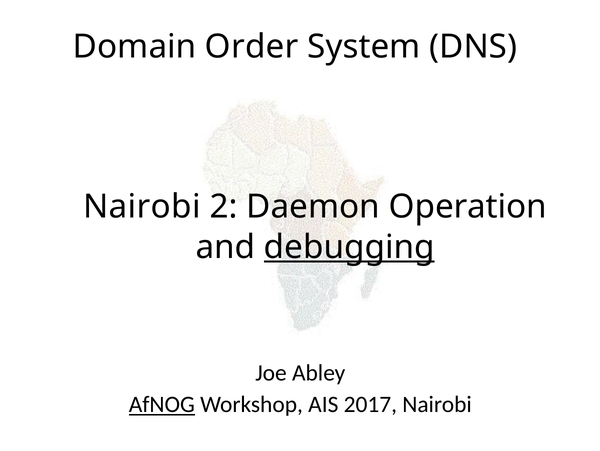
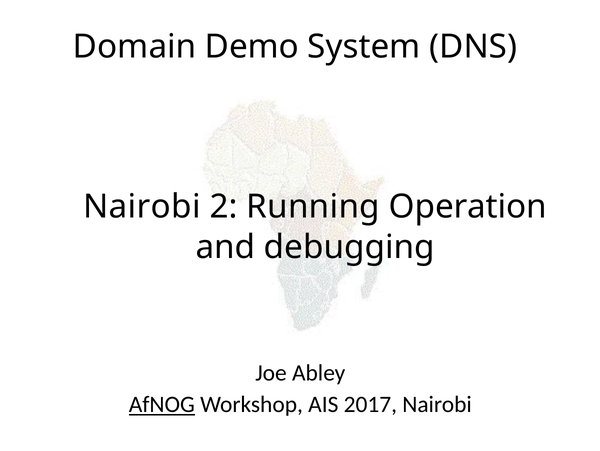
Order: Order -> Demo
Daemon: Daemon -> Running
debugging underline: present -> none
